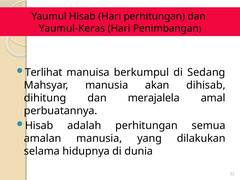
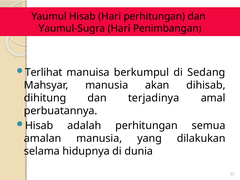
Yaumul-Keras: Yaumul-Keras -> Yaumul-Sugra
merajalela: merajalela -> terjadinya
